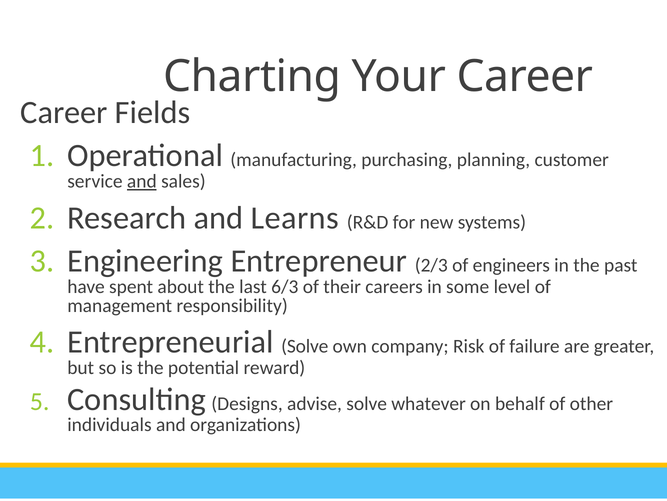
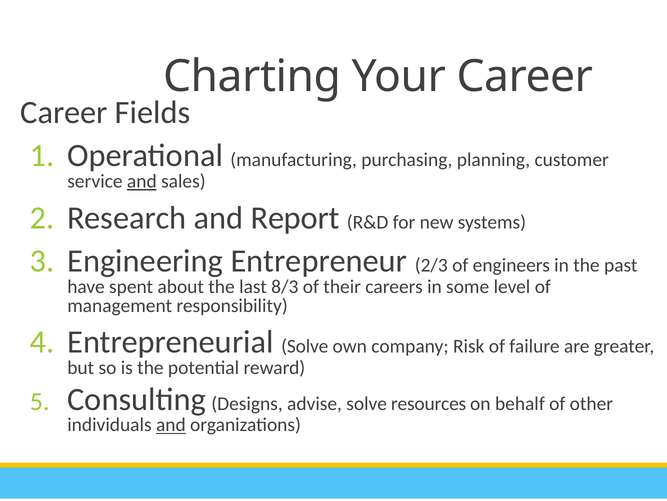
Learns: Learns -> Report
6/3: 6/3 -> 8/3
whatever: whatever -> resources
and at (171, 424) underline: none -> present
